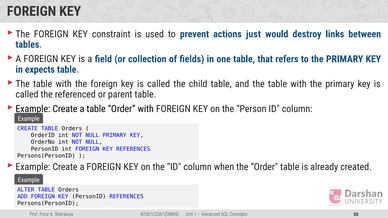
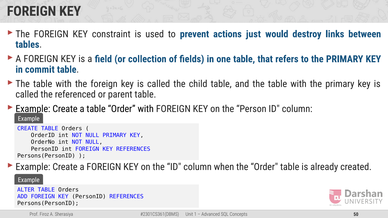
expects: expects -> commit
